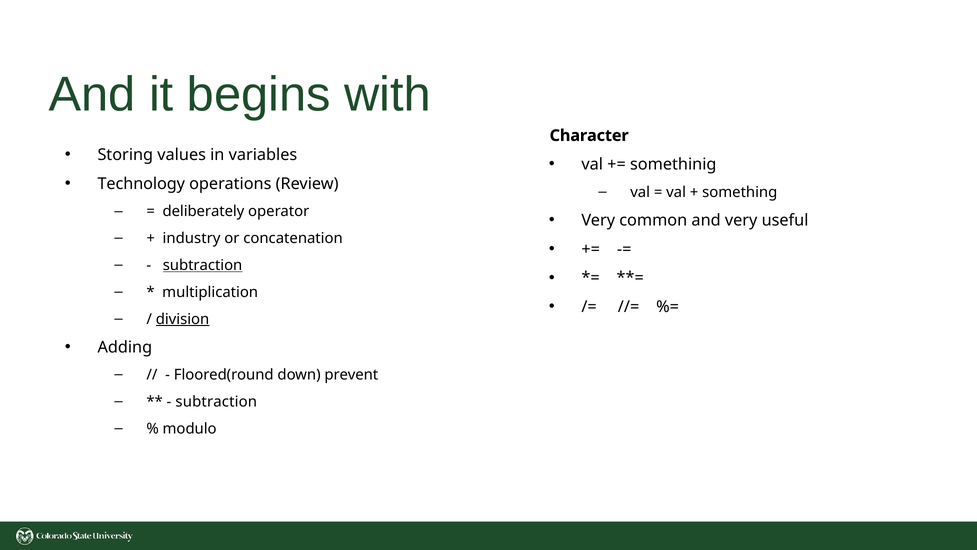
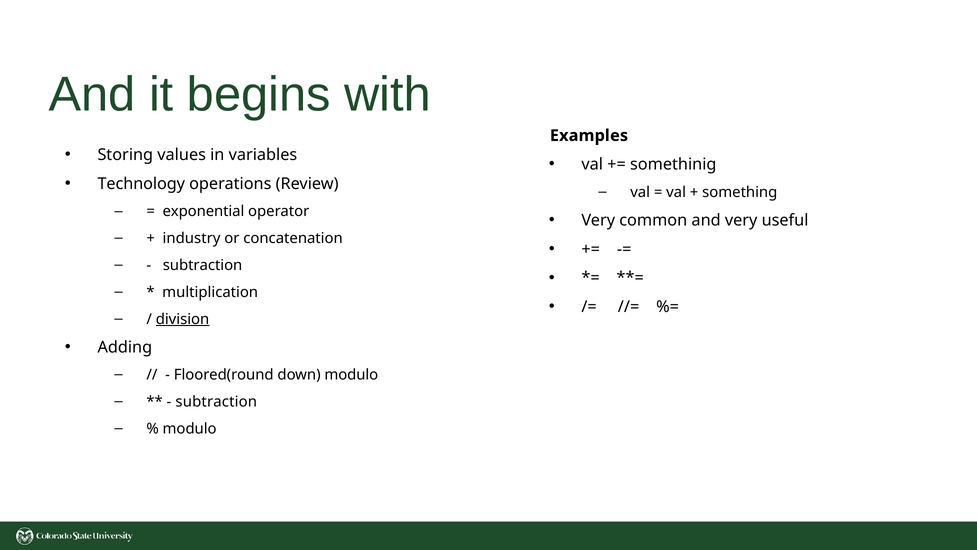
Character: Character -> Examples
deliberately: deliberately -> exponential
subtraction at (203, 265) underline: present -> none
down prevent: prevent -> modulo
